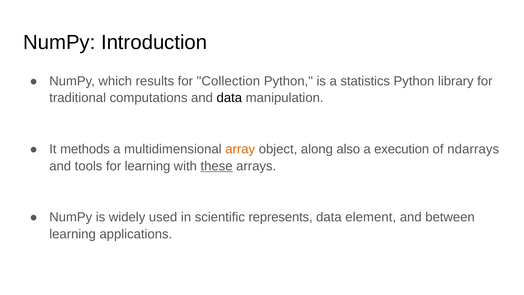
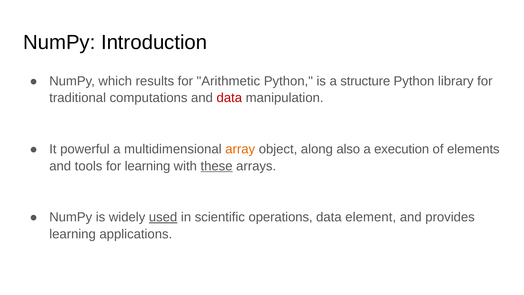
Collection: Collection -> Arithmetic
statistics: statistics -> structure
data at (229, 98) colour: black -> red
methods: methods -> powerful
ndarrays: ndarrays -> elements
used underline: none -> present
represents: represents -> operations
between: between -> provides
